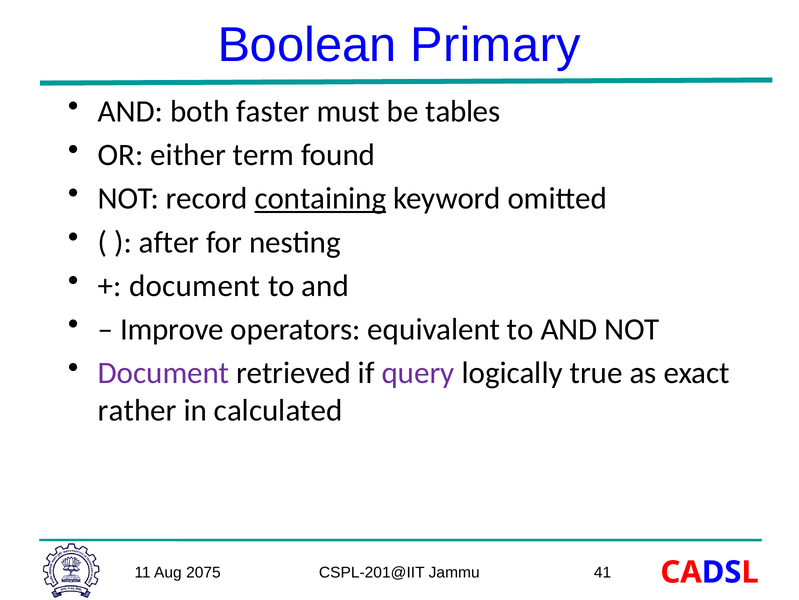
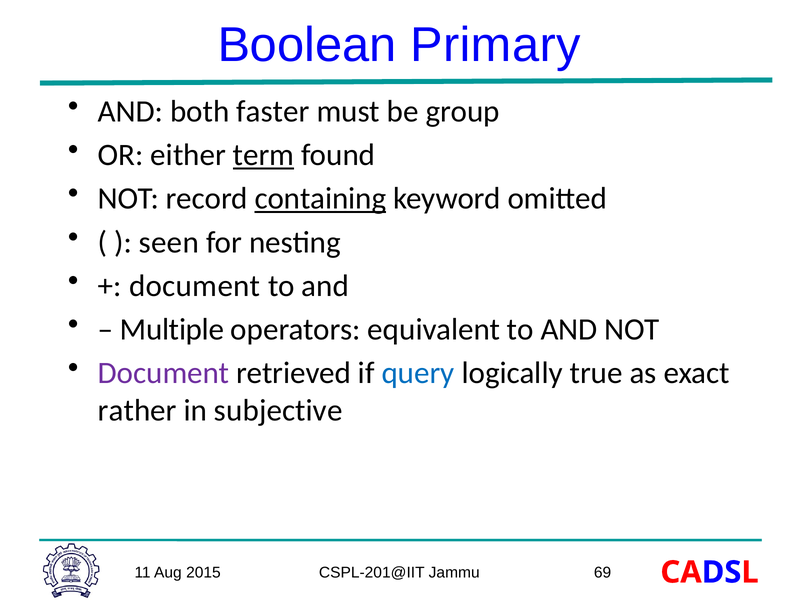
tables: tables -> group
term underline: none -> present
after: after -> seen
Improve: Improve -> Multiple
query colour: purple -> blue
calculated: calculated -> subjective
2075: 2075 -> 2015
41: 41 -> 69
